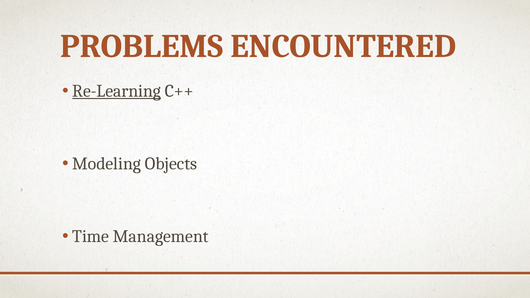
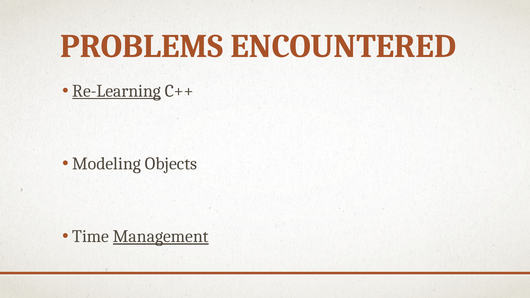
Management underline: none -> present
